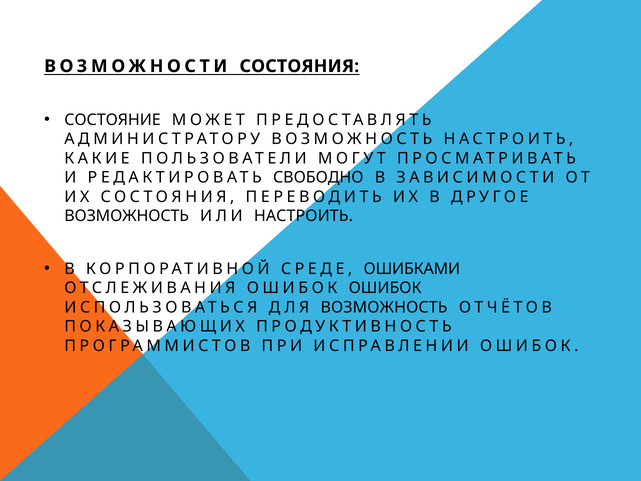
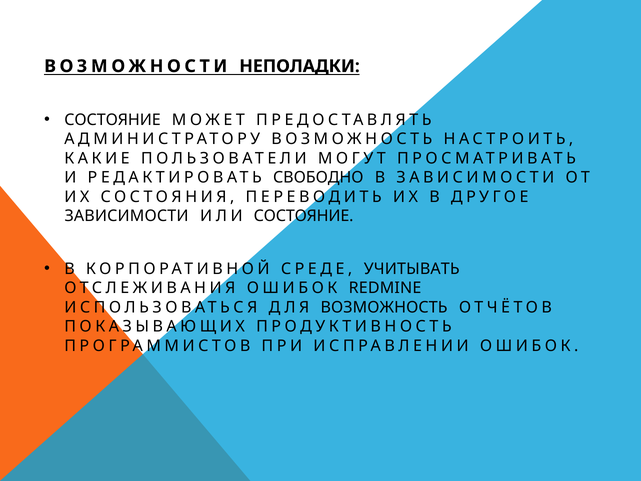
ВОЗМОЖНОСТИ СОСТОЯНИЯ: СОСТОЯНИЯ -> НЕПОЛАДКИ
ВОЗМОЖНОСТЬ at (127, 216): ВОЗМОЖНОСТЬ -> ЗАВИСИМОСТИ
ИЛИ НАСТРОИТЬ: НАСТРОИТЬ -> СОСТОЯНИЕ
ОШИБКАМИ: ОШИБКАМИ -> УЧИТЫВАТЬ
ОШИБОК ОШИБОК: ОШИБОК -> REDMINE
